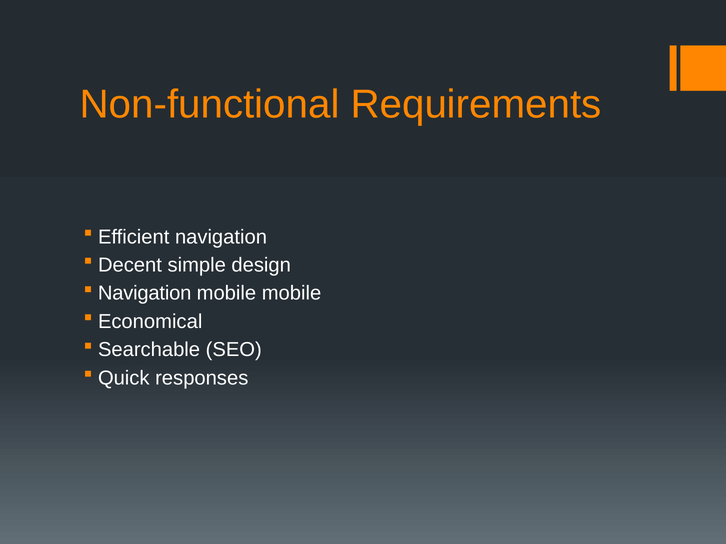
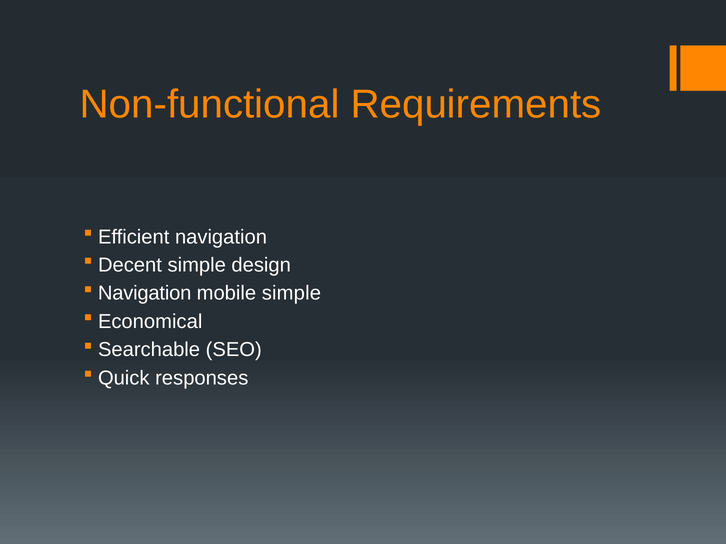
mobile mobile: mobile -> simple
